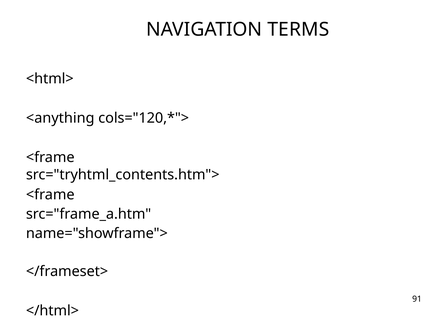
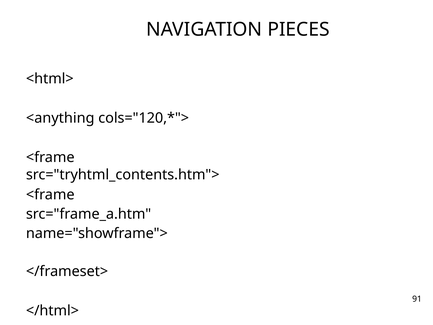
TERMS: TERMS -> PIECES
